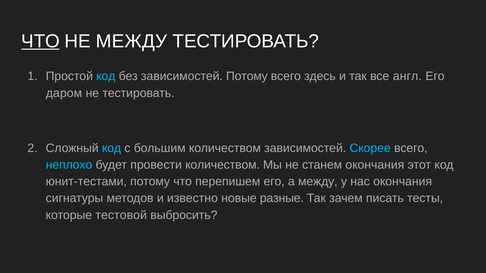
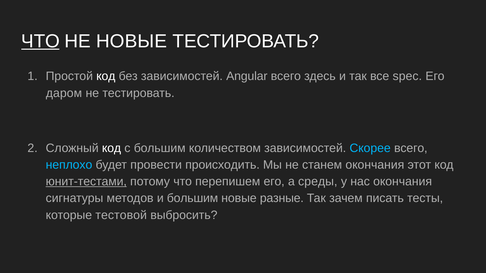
НЕ МЕЖДУ: МЕЖДУ -> НОВЫЕ
код at (106, 76) colour: light blue -> white
зависимостей Потому: Потому -> Angular
англ: англ -> spec
код at (112, 148) colour: light blue -> white
провести количеством: количеством -> происходить
юнит-тестами underline: none -> present
а между: между -> среды
и известно: известно -> большим
